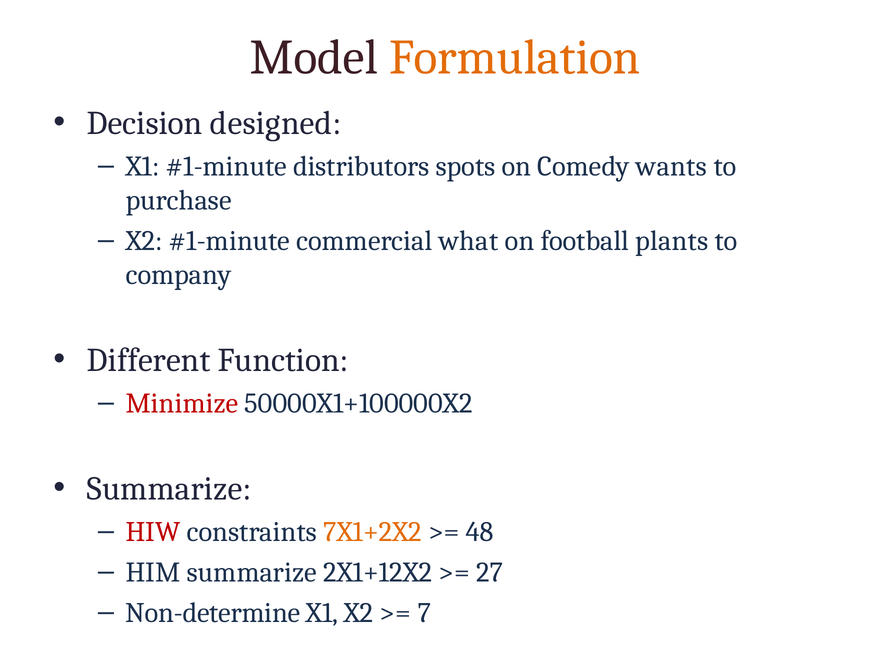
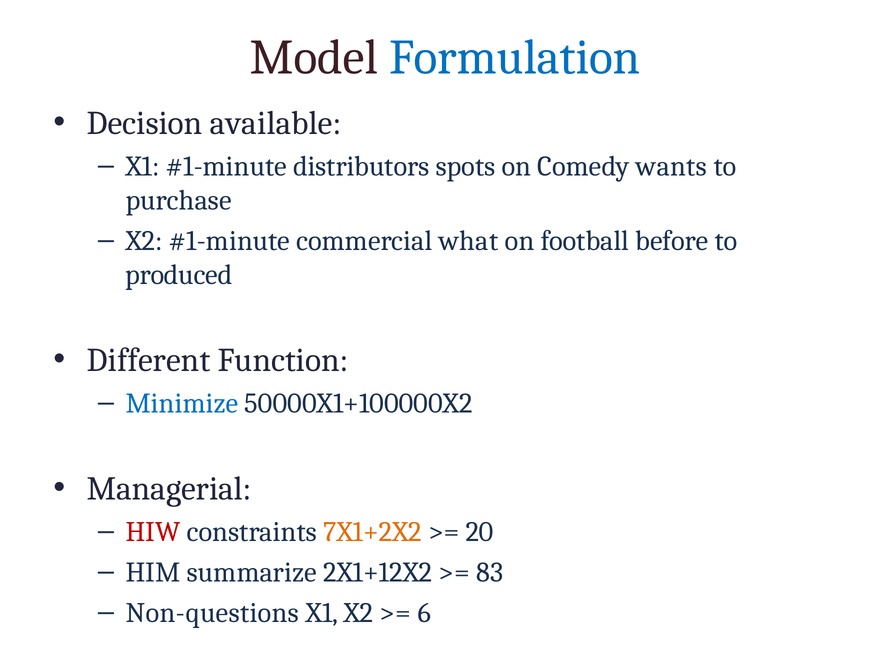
Formulation colour: orange -> blue
designed: designed -> available
plants: plants -> before
company: company -> produced
Minimize colour: red -> blue
Summarize at (169, 489): Summarize -> Managerial
48: 48 -> 20
27: 27 -> 83
Non-determine: Non-determine -> Non-questions
7: 7 -> 6
